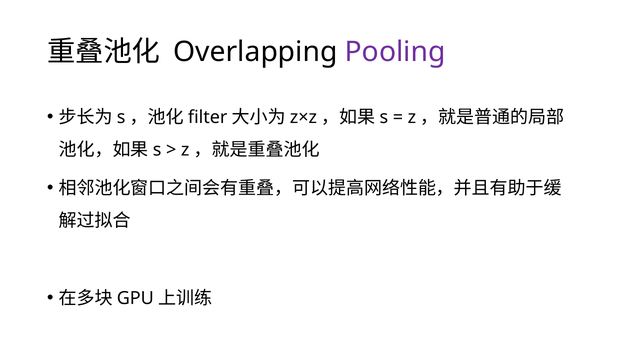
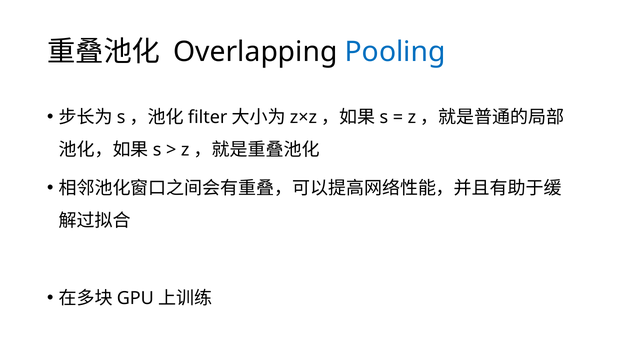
Pooling colour: purple -> blue
